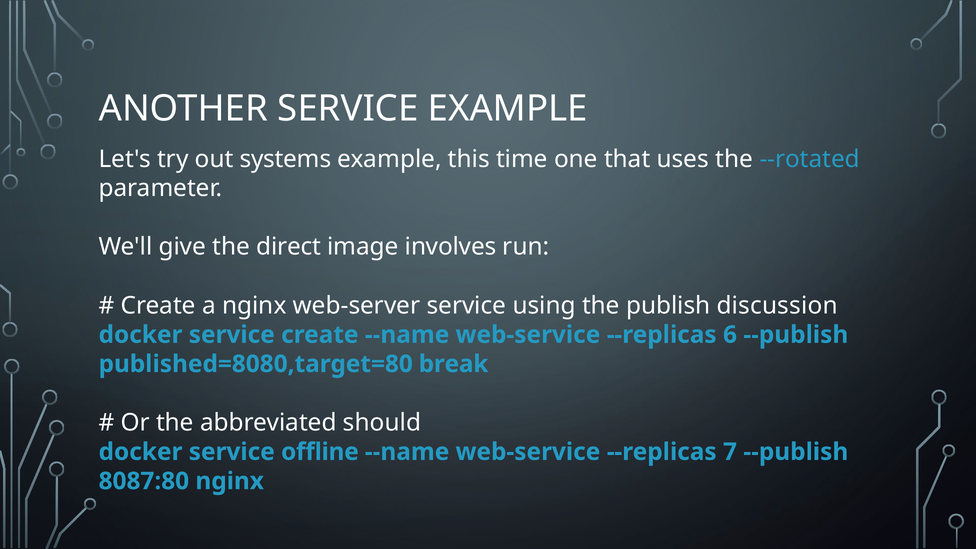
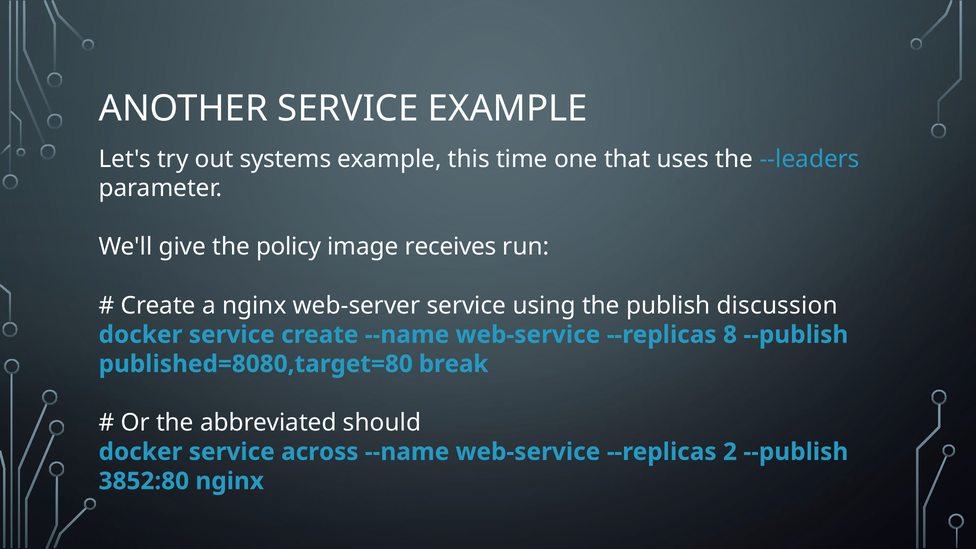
--rotated: --rotated -> --leaders
direct: direct -> policy
involves: involves -> receives
6: 6 -> 8
offline: offline -> across
7: 7 -> 2
8087:80: 8087:80 -> 3852:80
